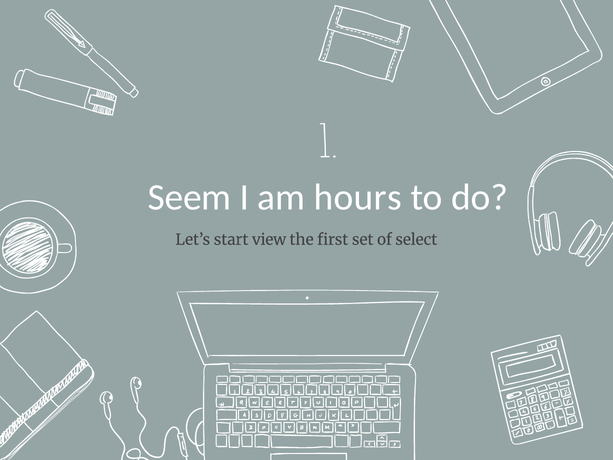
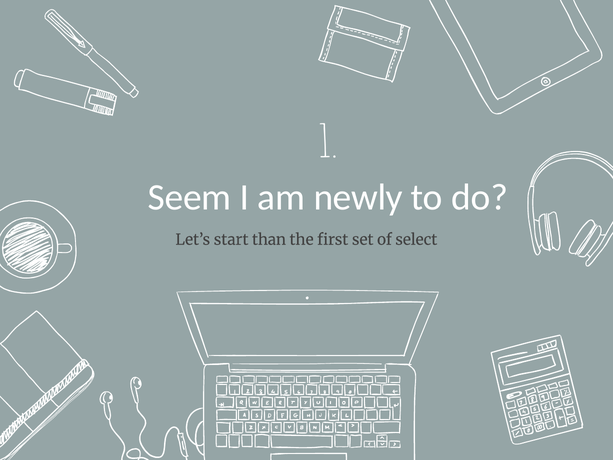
hours: hours -> newly
view: view -> than
